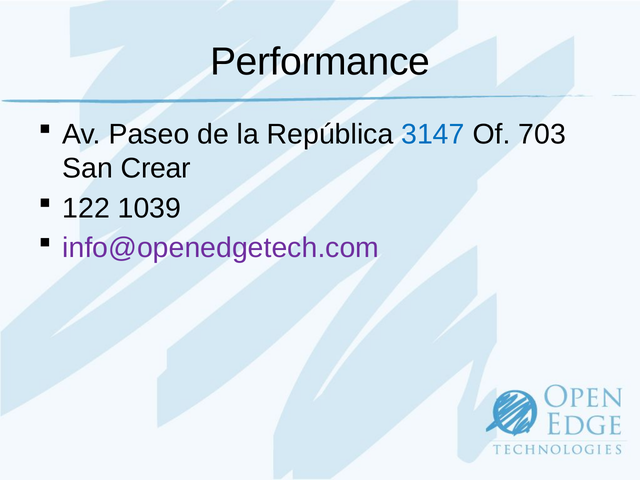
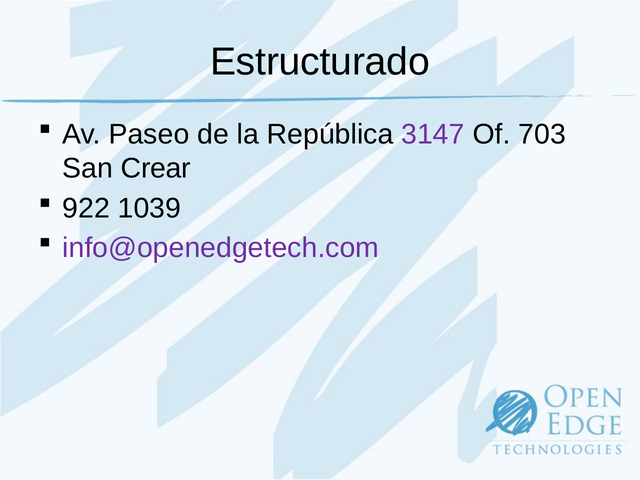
Performance: Performance -> Estructurado
3147 colour: blue -> purple
122: 122 -> 922
